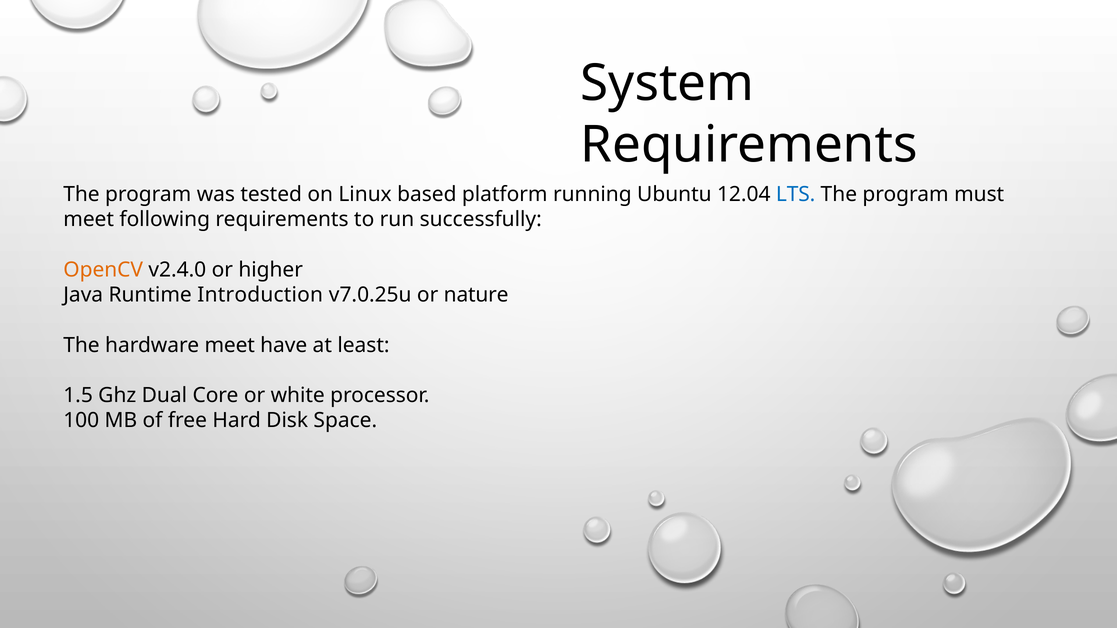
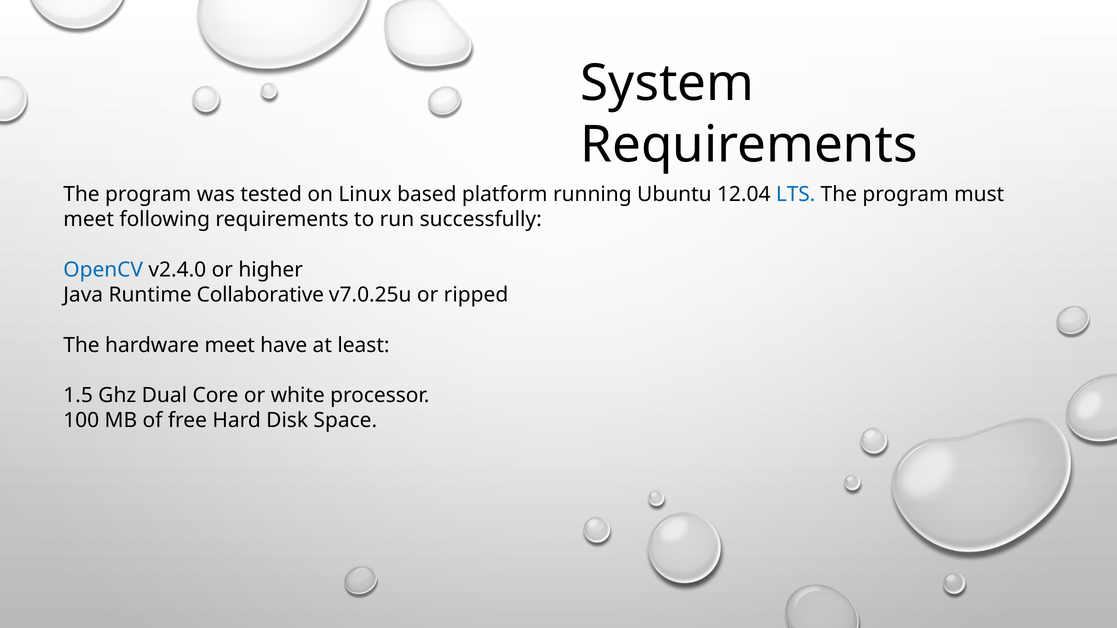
OpenCV colour: orange -> blue
Introduction: Introduction -> Collaborative
nature: nature -> ripped
